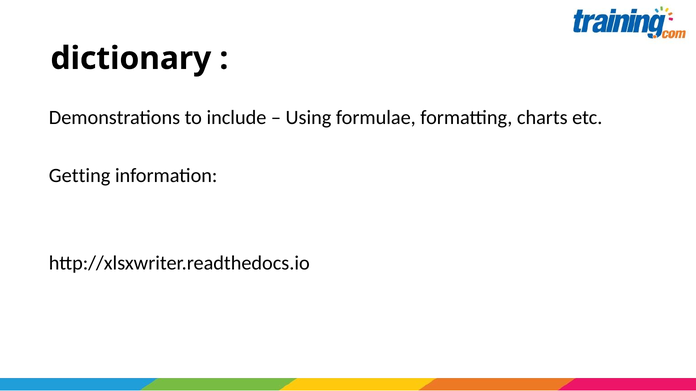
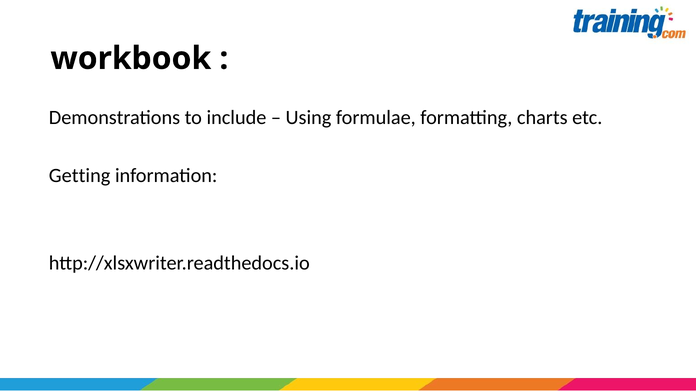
dictionary: dictionary -> workbook
